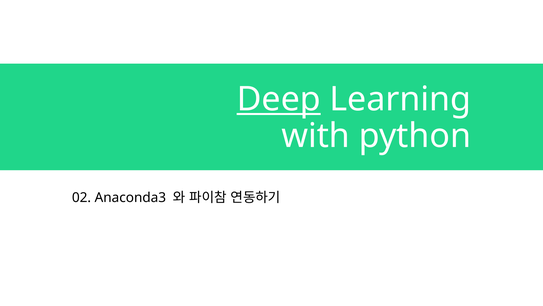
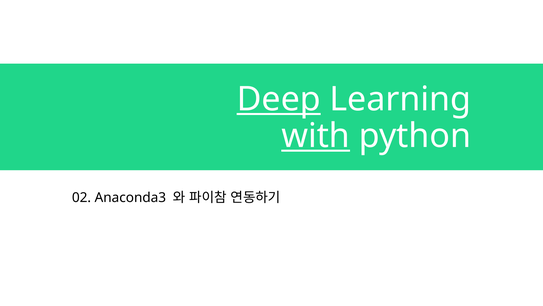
with underline: none -> present
